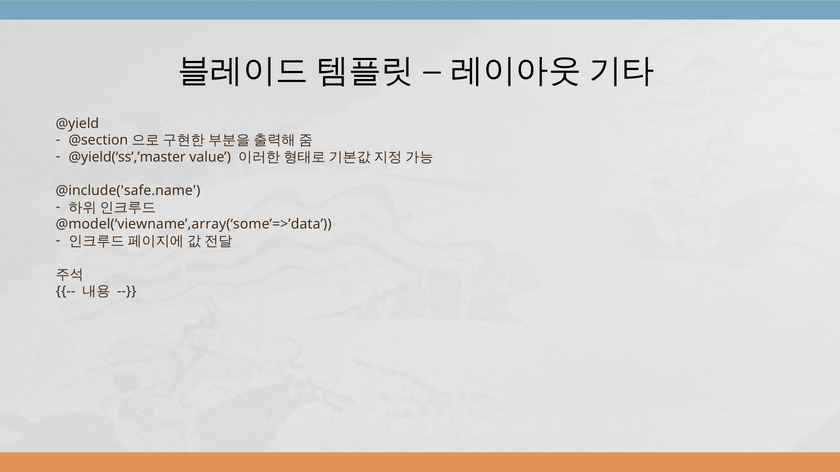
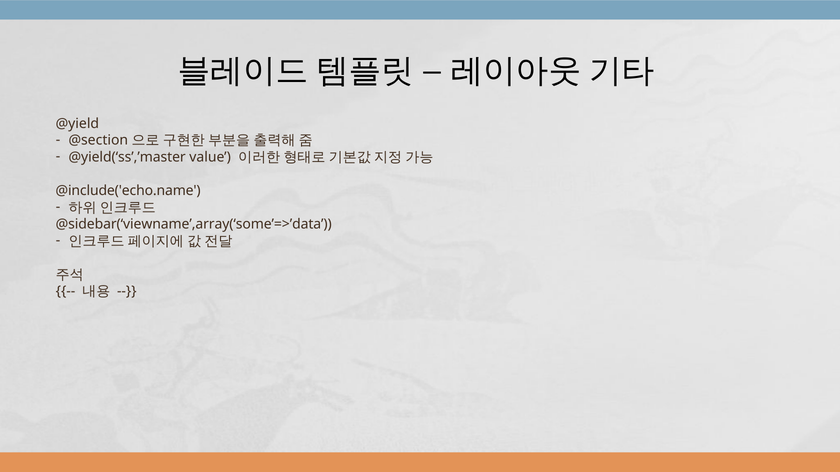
@include('safe.name: @include('safe.name -> @include('echo.name
@model(‘viewname’,array(‘some’=>’data: @model(‘viewname’,array(‘some’=>’data -> @sidebar(‘viewname’,array(‘some’=>’data
